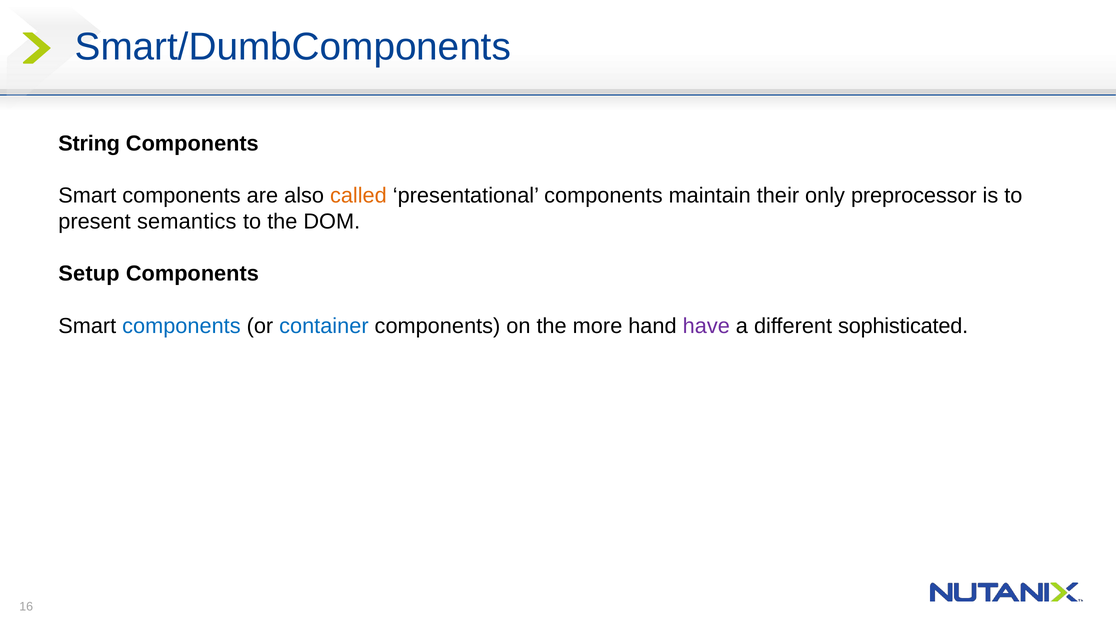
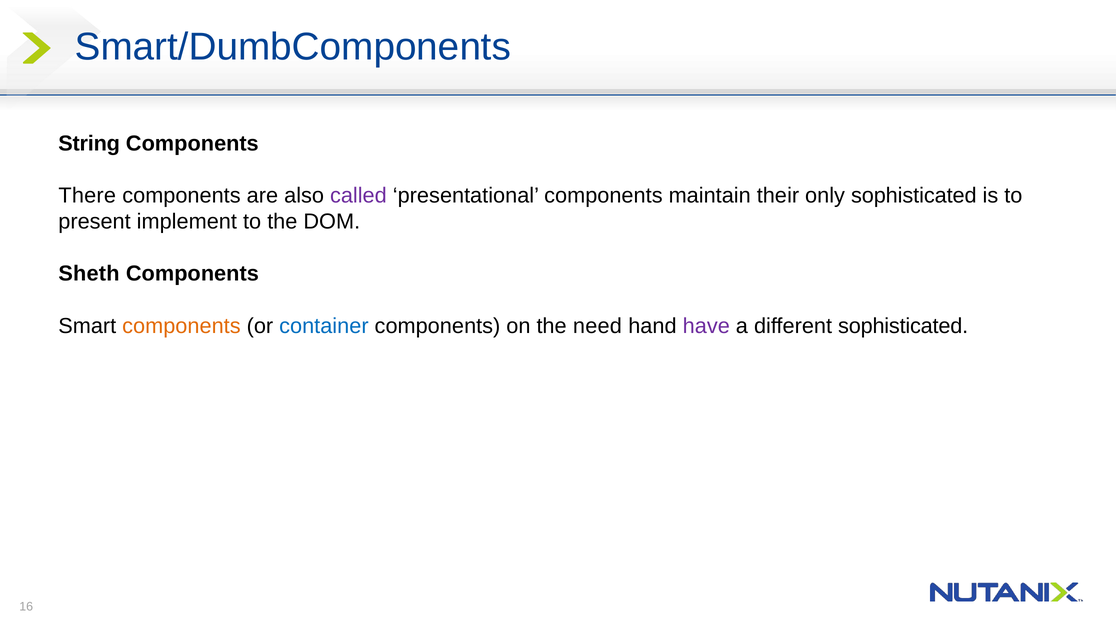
Smart at (87, 196): Smart -> There
called colour: orange -> purple
only preprocessor: preprocessor -> sophisticated
semantics: semantics -> implement
Setup: Setup -> Sheth
components at (181, 326) colour: blue -> orange
more: more -> need
